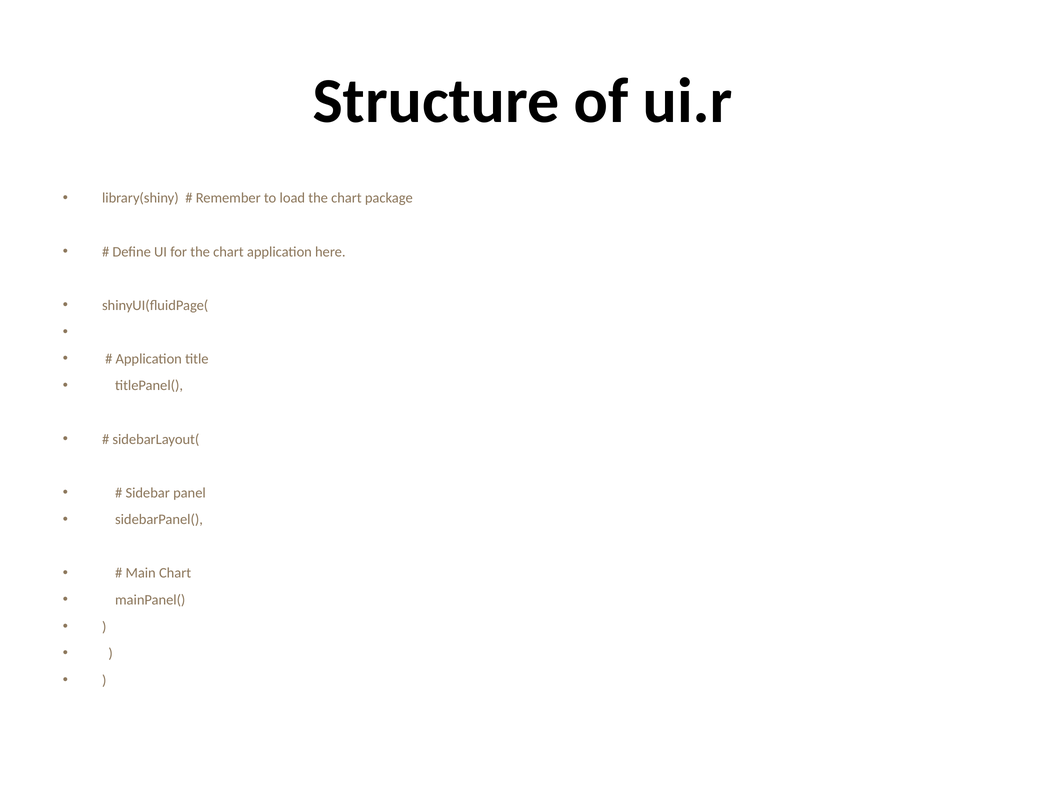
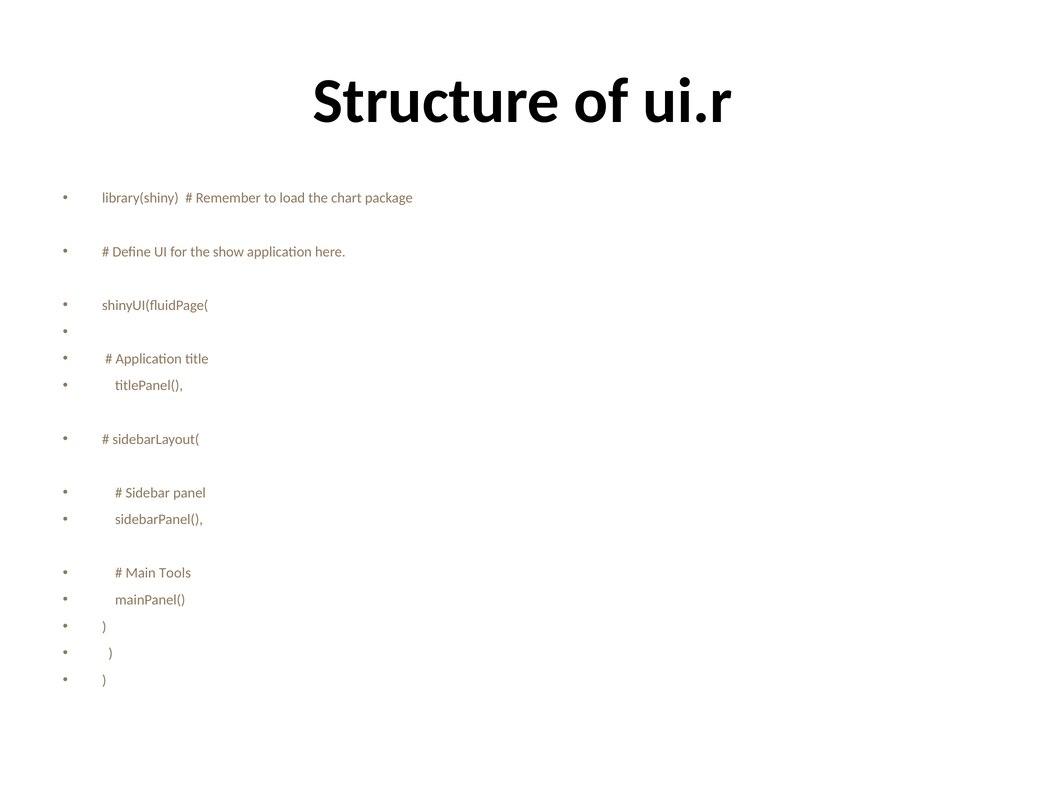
for the chart: chart -> show
Main Chart: Chart -> Tools
